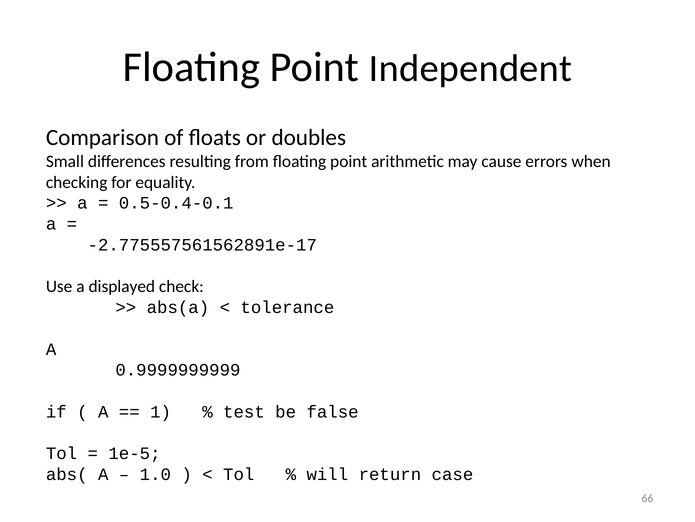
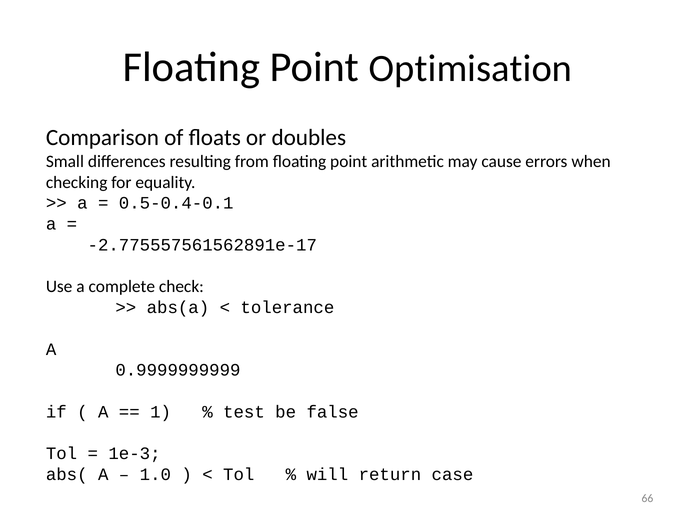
Independent: Independent -> Optimisation
displayed: displayed -> complete
1e-5: 1e-5 -> 1e-3
